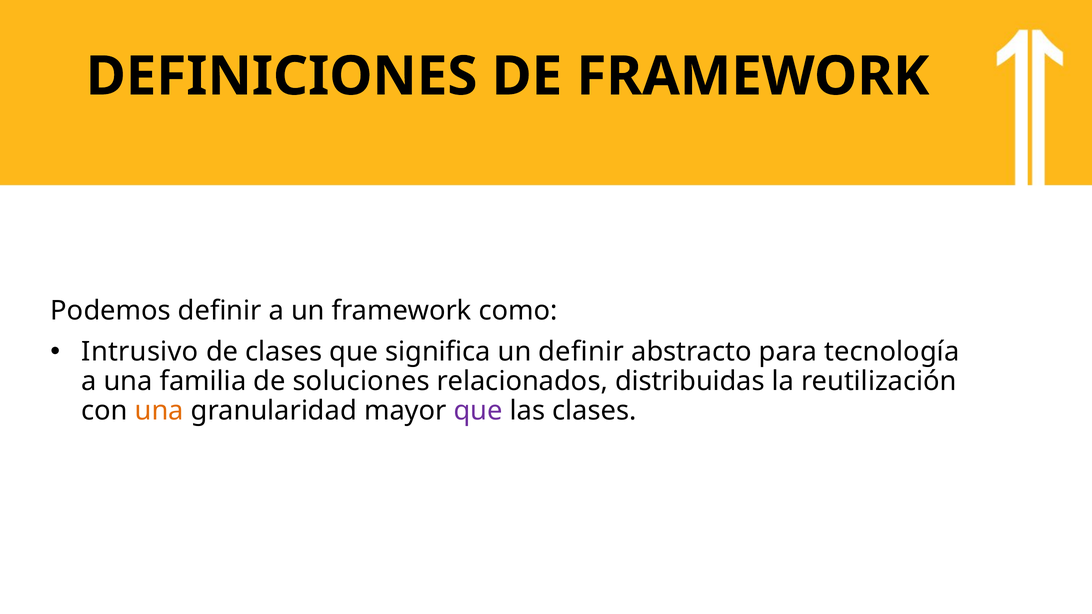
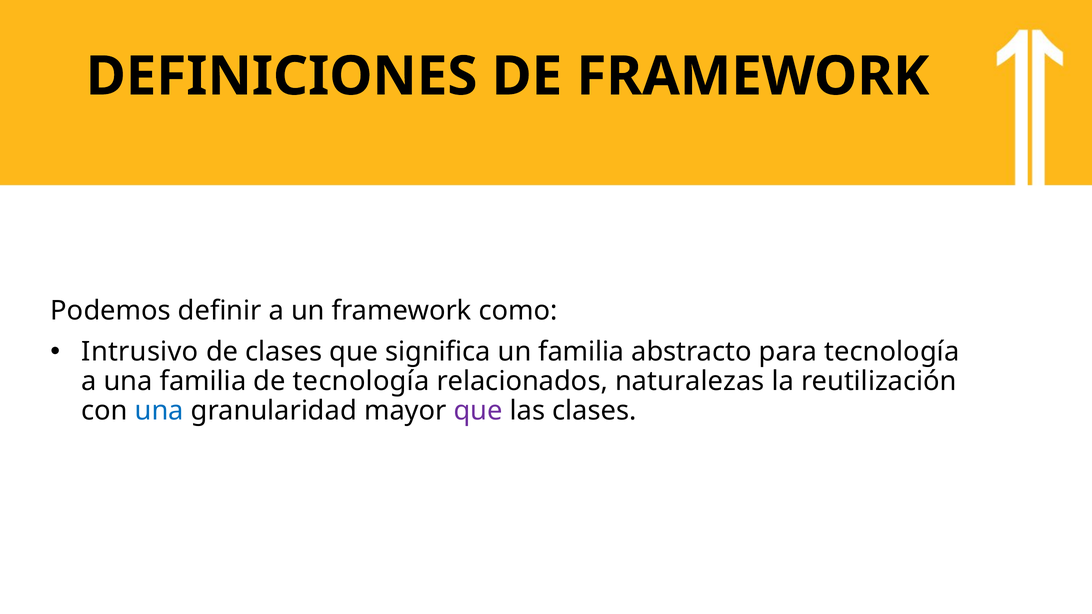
un definir: definir -> familia
de soluciones: soluciones -> tecnología
distribuidas: distribuidas -> naturalezas
una at (159, 411) colour: orange -> blue
